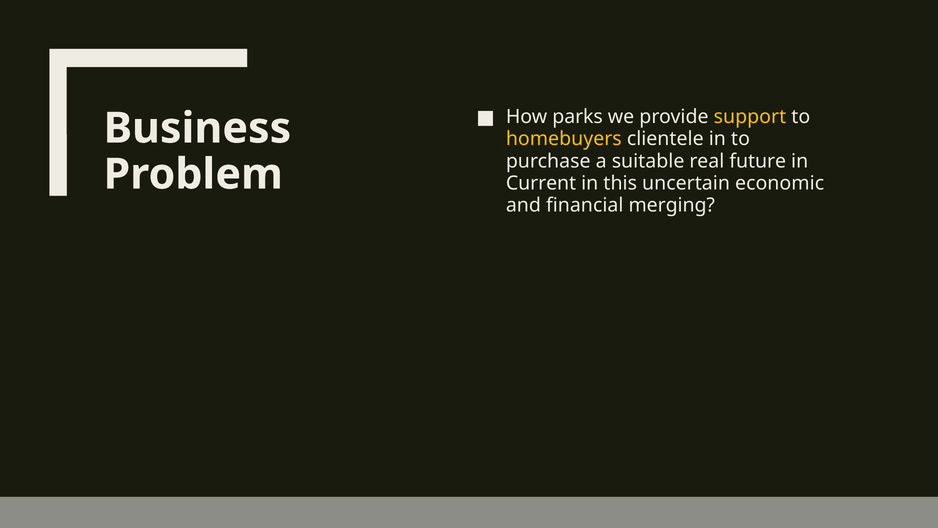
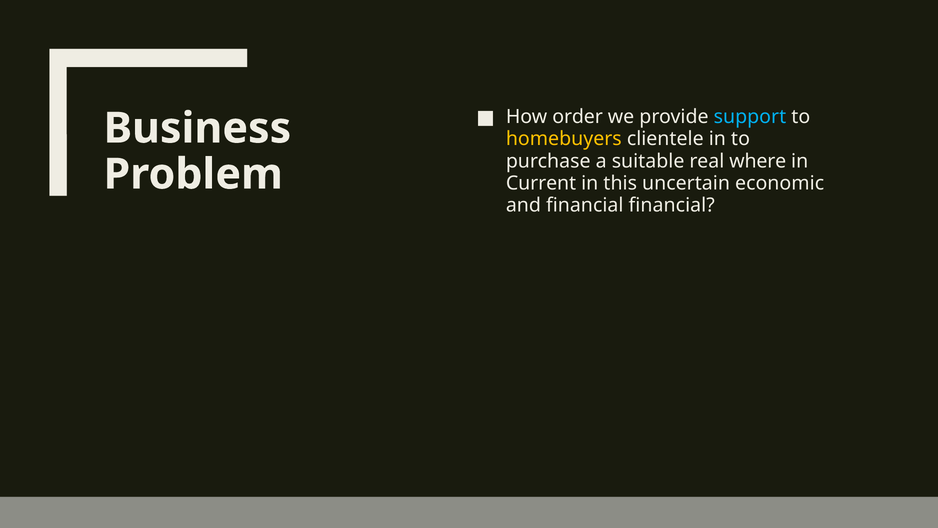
parks: parks -> order
support colour: yellow -> light blue
future: future -> where
financial merging: merging -> financial
